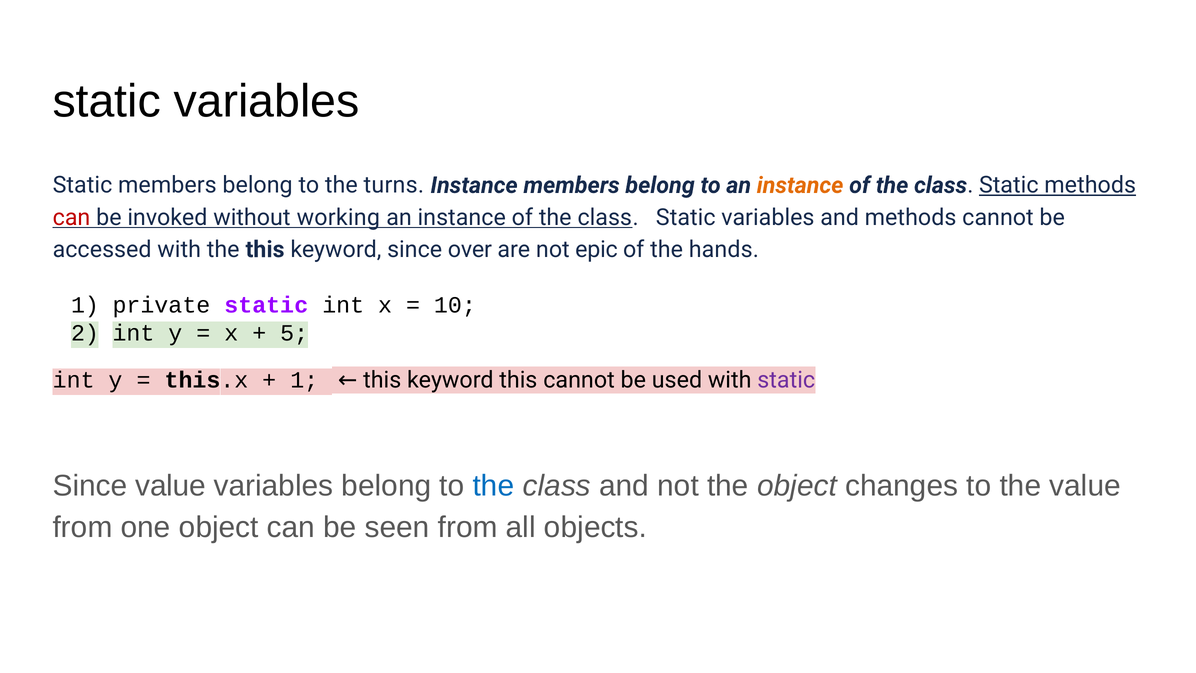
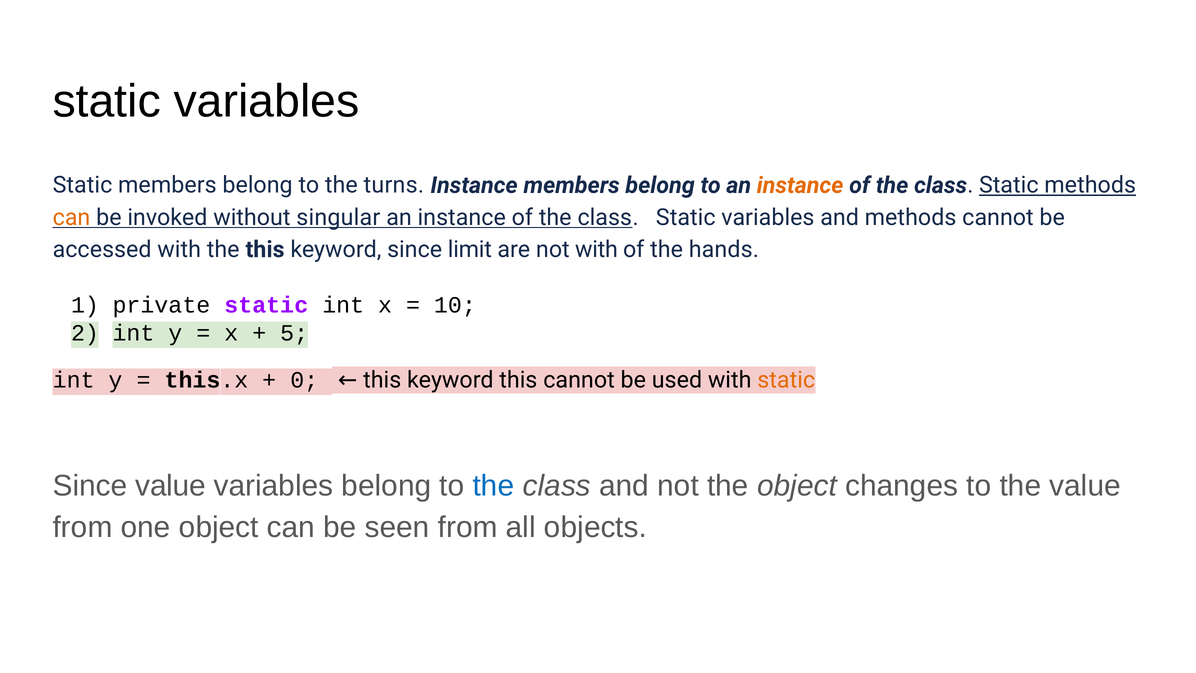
can at (72, 217) colour: red -> orange
working: working -> singular
over: over -> limit
not epic: epic -> with
1 at (304, 380): 1 -> 0
static at (786, 380) colour: purple -> orange
